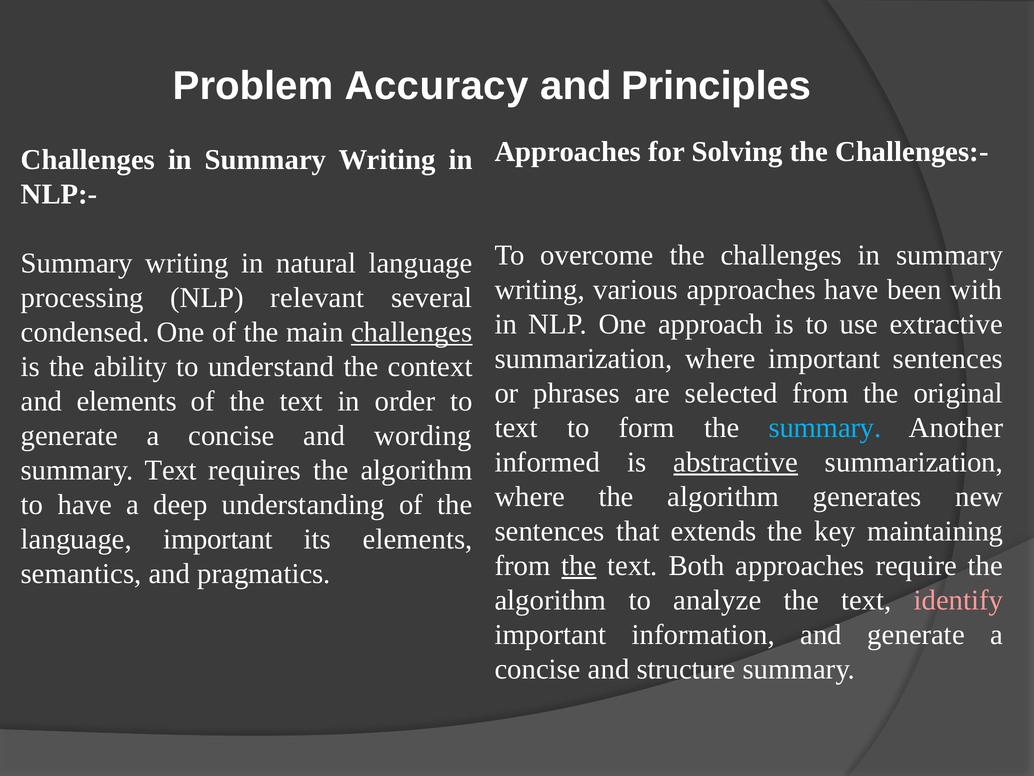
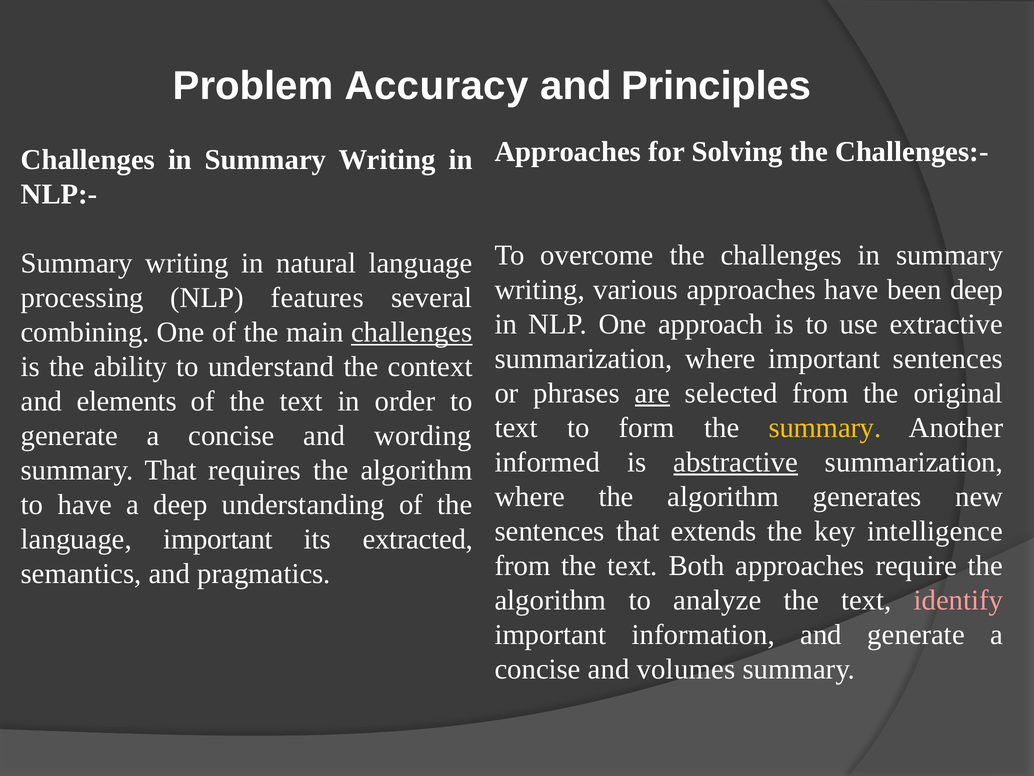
been with: with -> deep
relevant: relevant -> features
condensed: condensed -> combining
are underline: none -> present
summary at (825, 427) colour: light blue -> yellow
summary Text: Text -> That
maintaining: maintaining -> intelligence
its elements: elements -> extracted
the at (579, 565) underline: present -> none
structure: structure -> volumes
